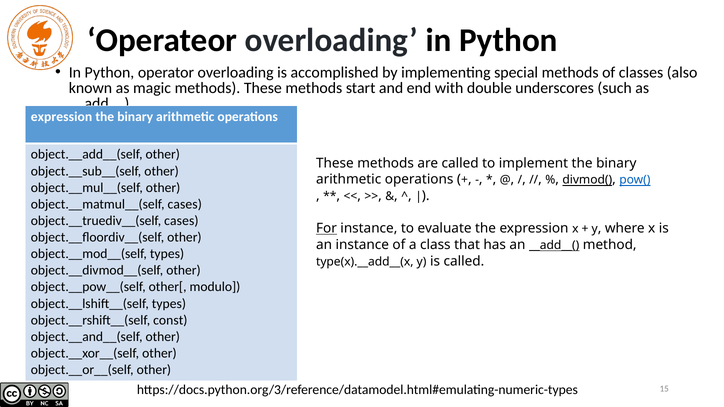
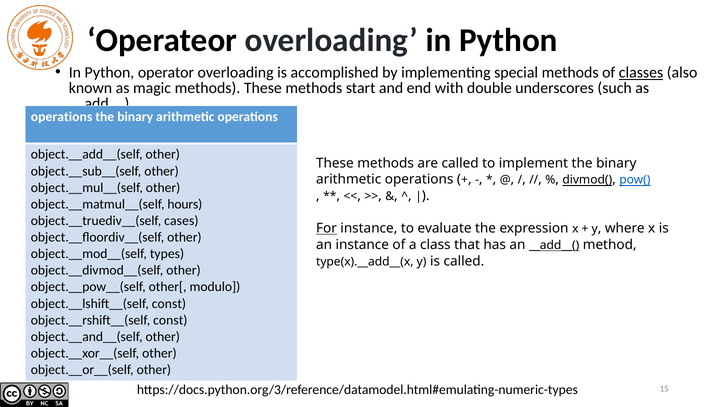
classes underline: none -> present
expression at (62, 117): expression -> operations
cases at (185, 204): cases -> hours
types at (169, 304): types -> const
